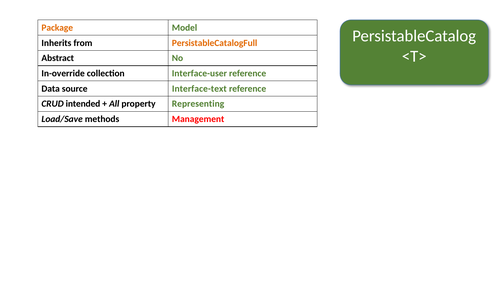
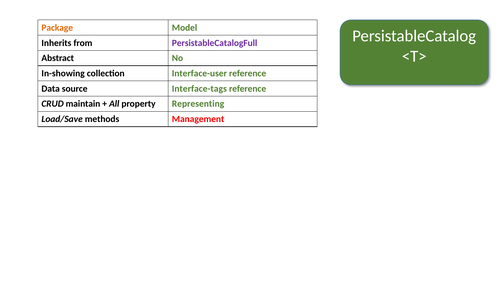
PersistableCatalogFull colour: orange -> purple
In-override: In-override -> In-showing
Interface-text: Interface-text -> Interface-tags
intended: intended -> maintain
